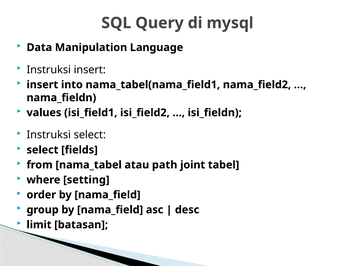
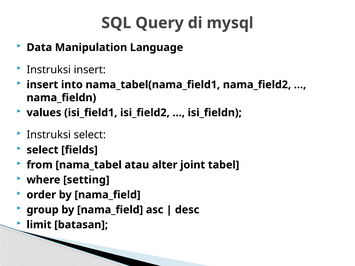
path: path -> alter
